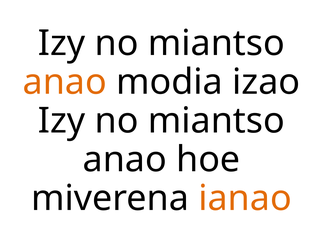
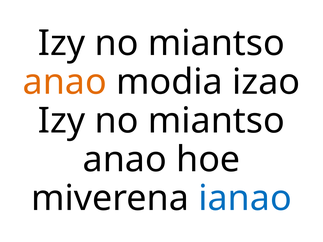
ianao colour: orange -> blue
